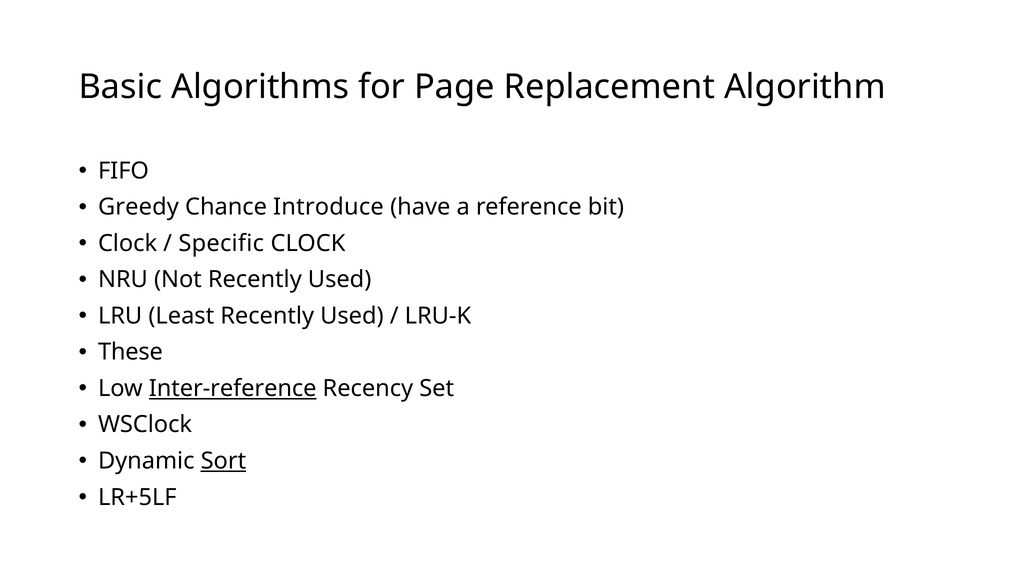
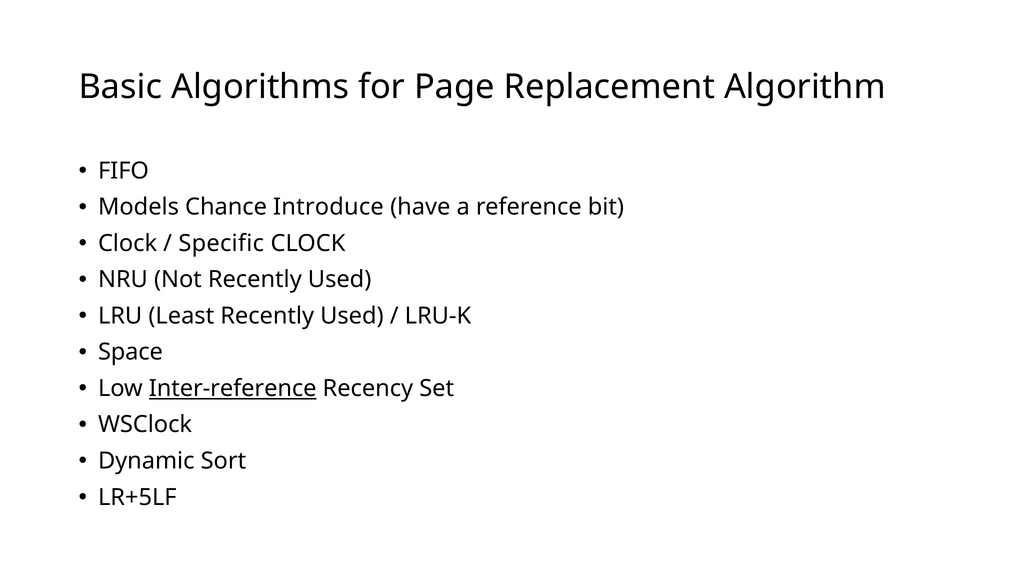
Greedy: Greedy -> Models
These: These -> Space
Sort underline: present -> none
